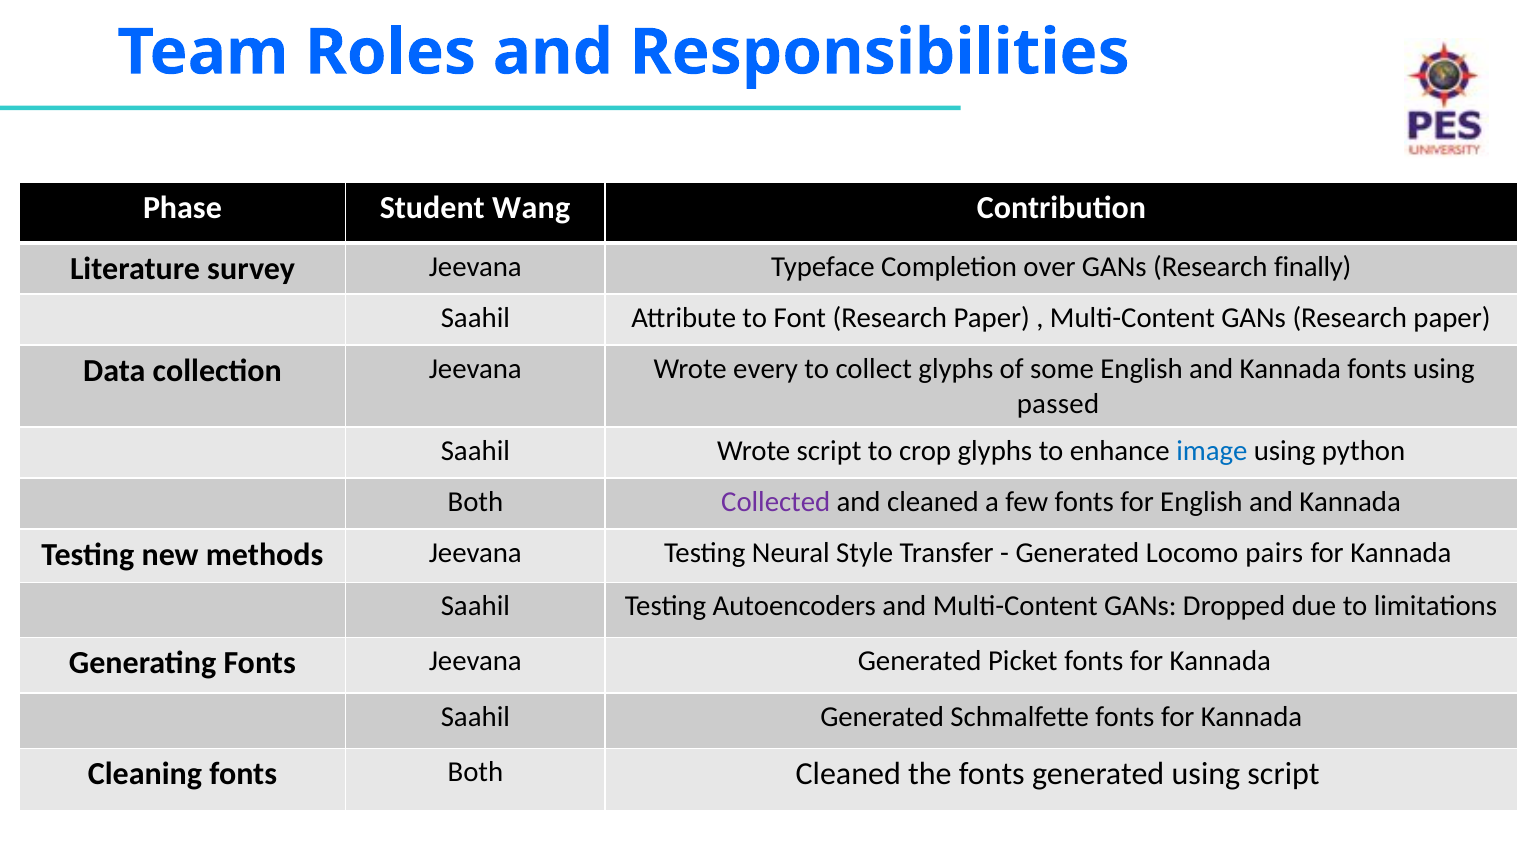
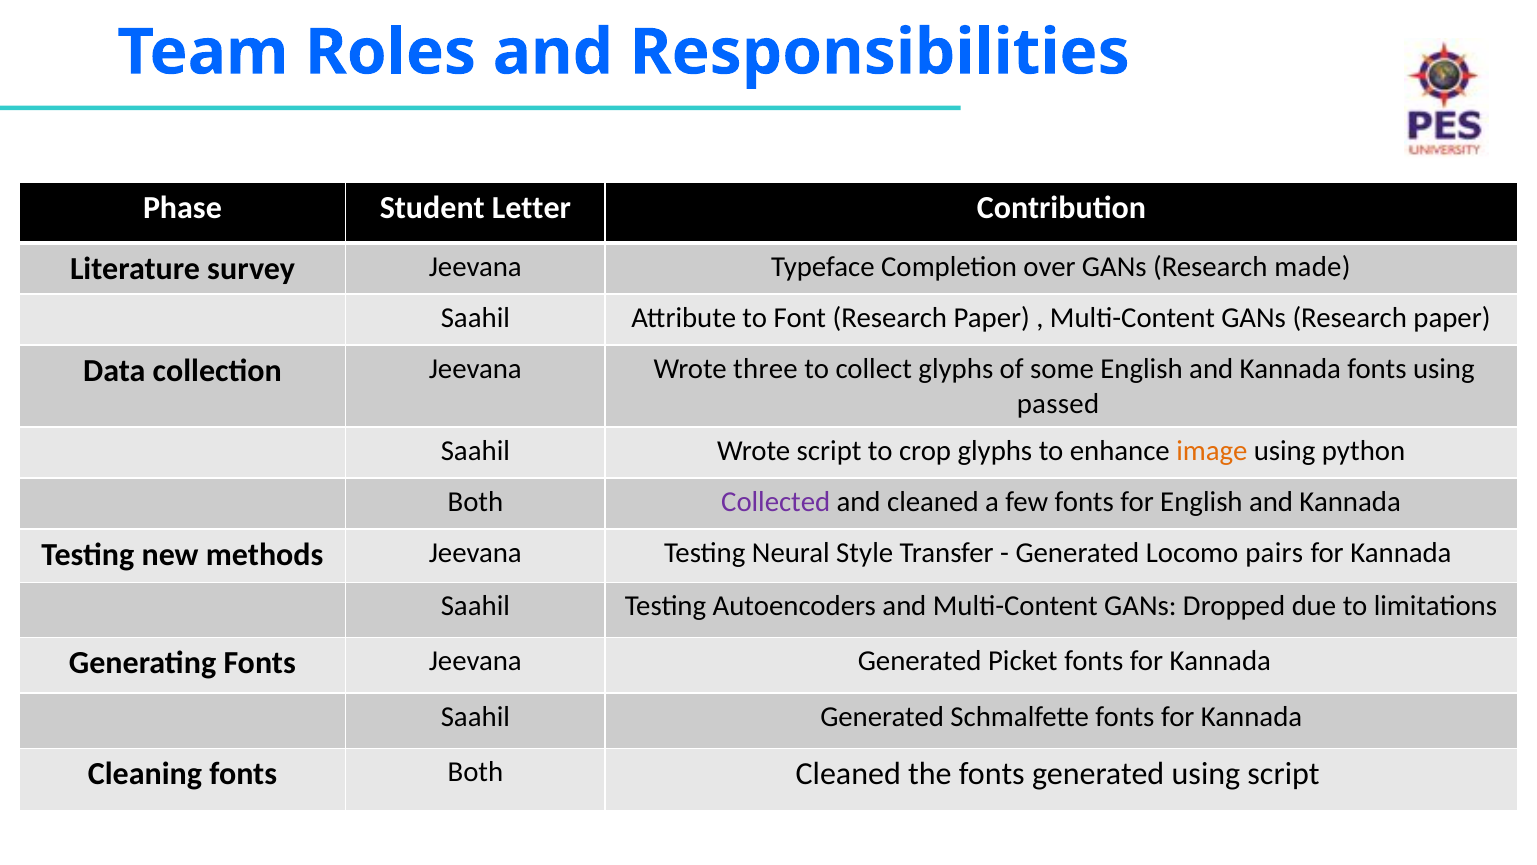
Wang: Wang -> Letter
finally: finally -> made
every: every -> three
image colour: blue -> orange
